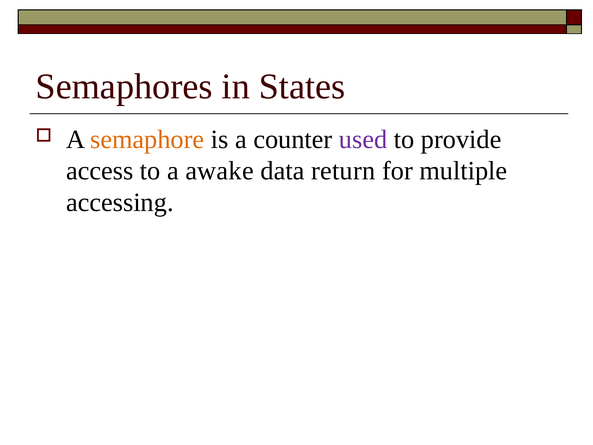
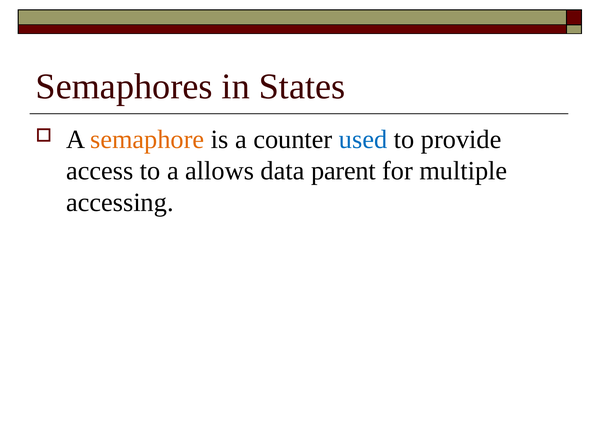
used colour: purple -> blue
awake: awake -> allows
return: return -> parent
